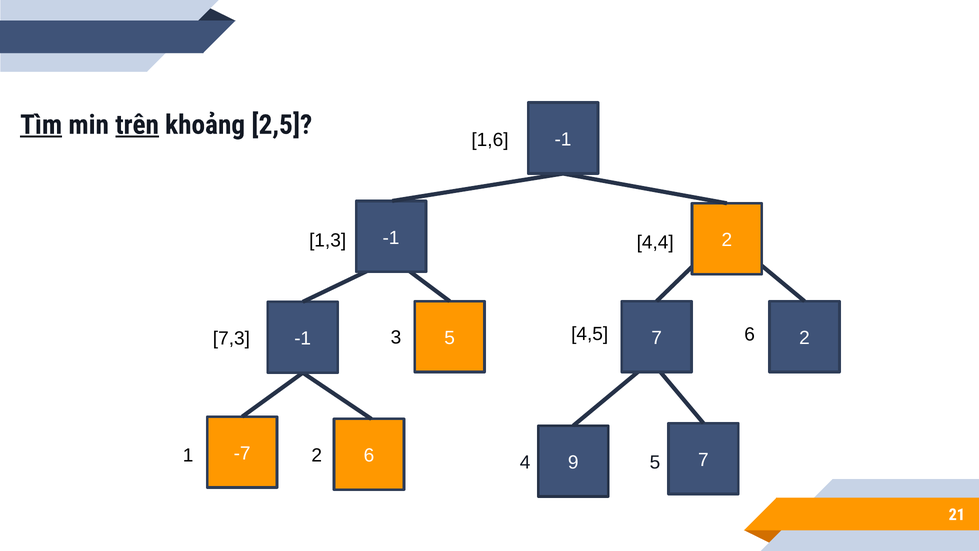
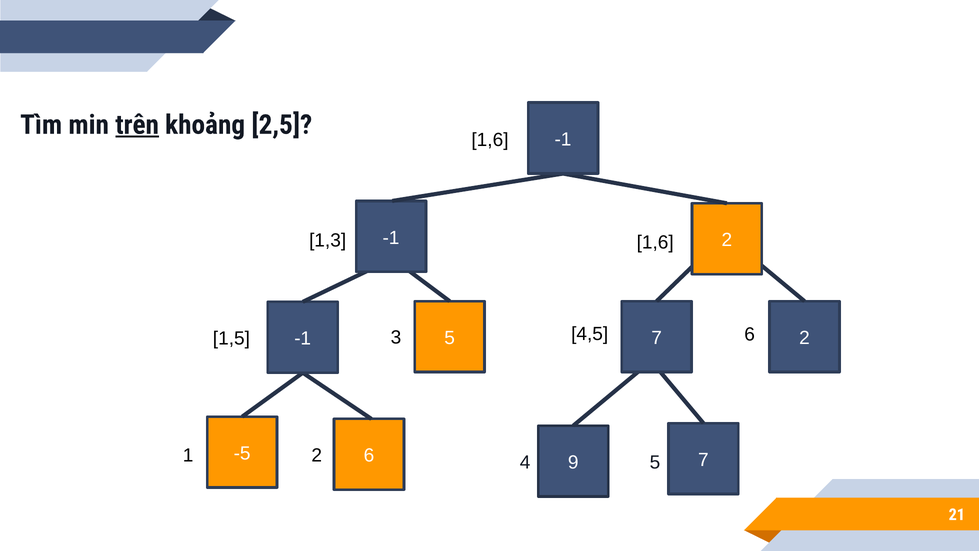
Tìm underline: present -> none
4,4 at (655, 243): 4,4 -> 1,6
7,3: 7,3 -> 1,5
-7: -7 -> -5
